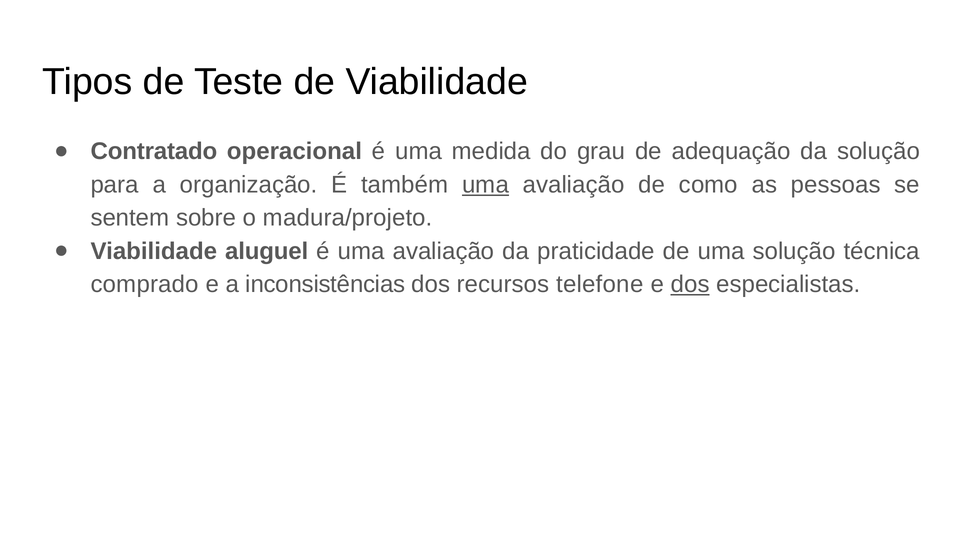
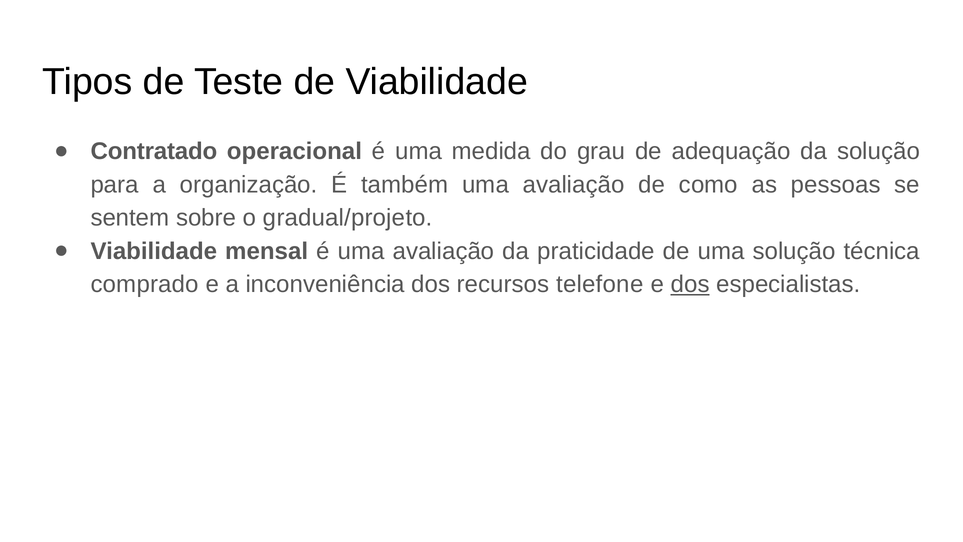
uma at (486, 185) underline: present -> none
madura/projeto: madura/projeto -> gradual/projeto
aluguel: aluguel -> mensal
inconsistências: inconsistências -> inconveniência
